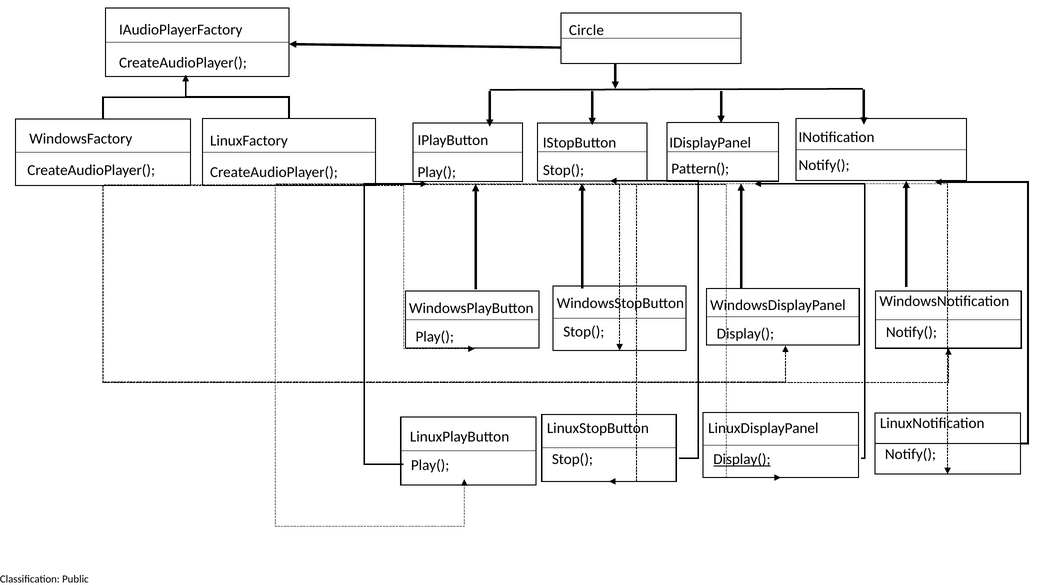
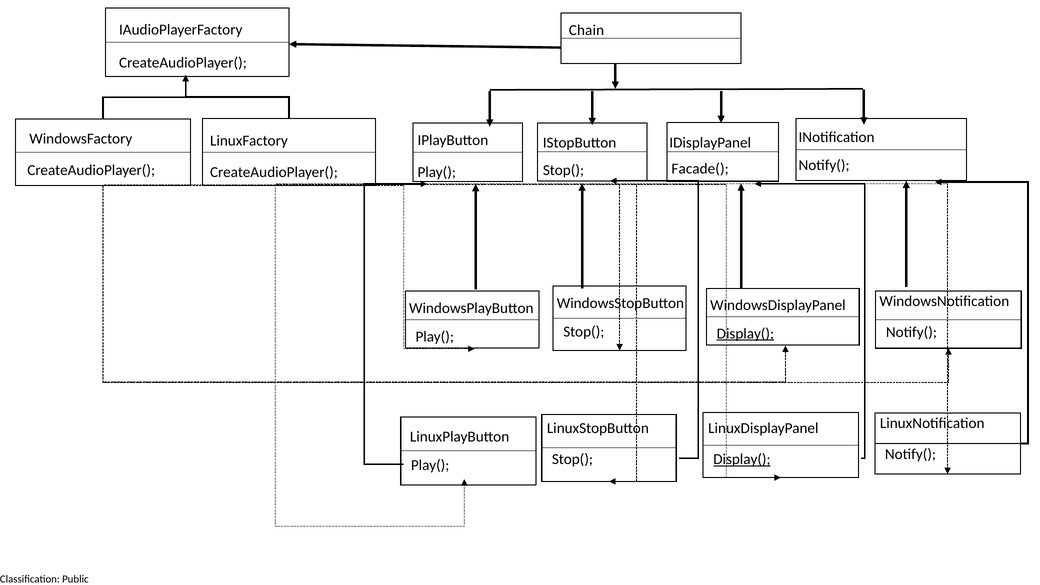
Circle: Circle -> Chain
Pattern(: Pattern( -> Facade(
Display( at (745, 334) underline: none -> present
